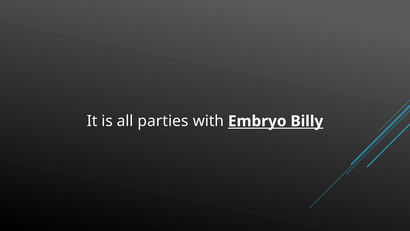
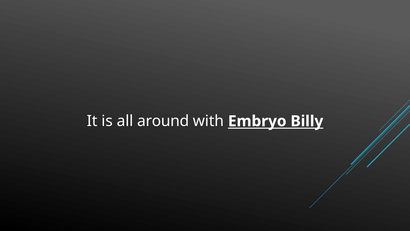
parties: parties -> around
